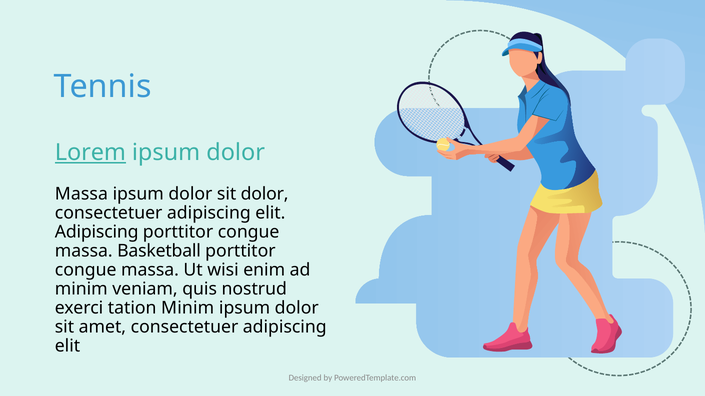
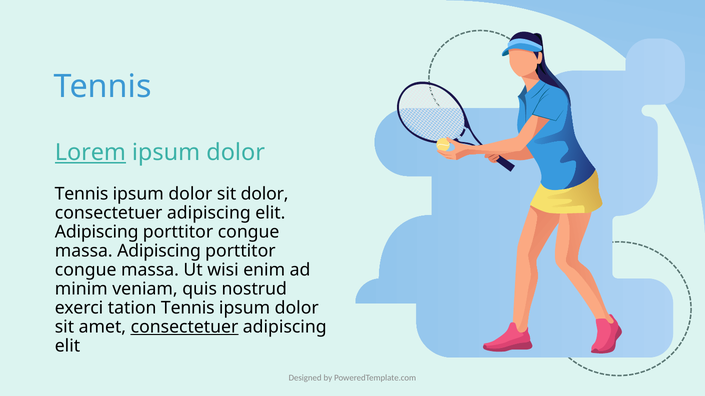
Massa at (81, 194): Massa -> Tennis
massa Basketball: Basketball -> Adipiscing
tation Minim: Minim -> Tennis
consectetuer at (184, 327) underline: none -> present
